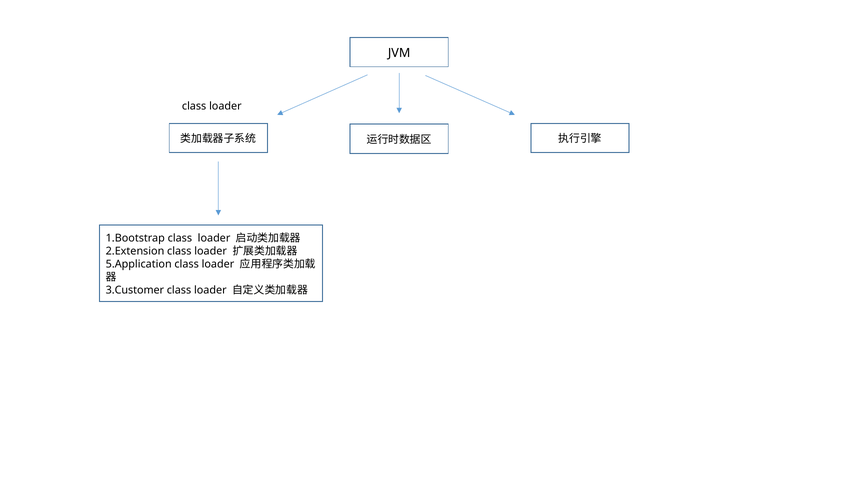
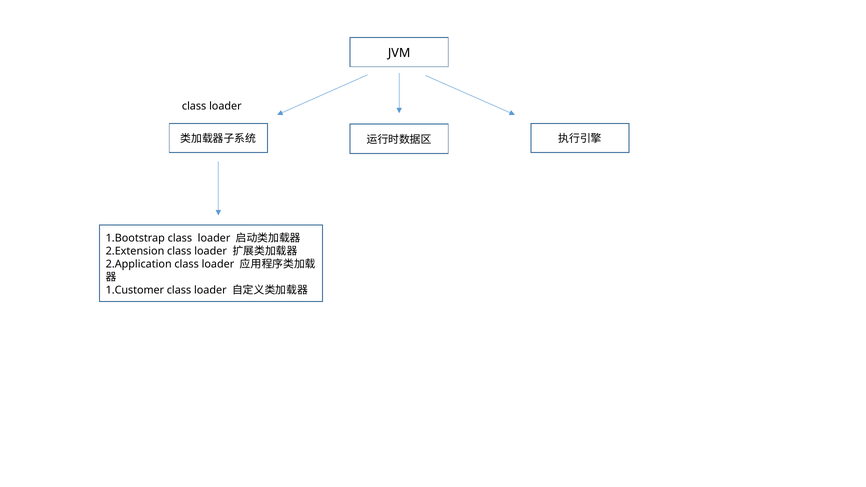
5.Application: 5.Application -> 2.Application
3.Customer: 3.Customer -> 1.Customer
